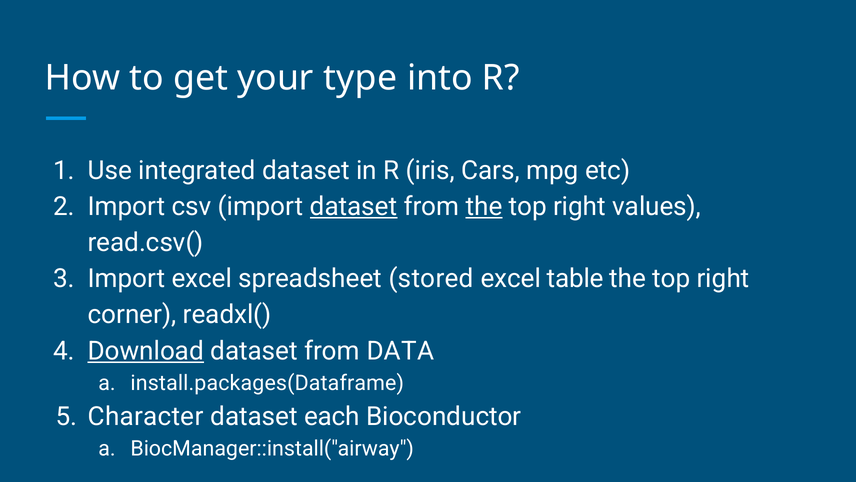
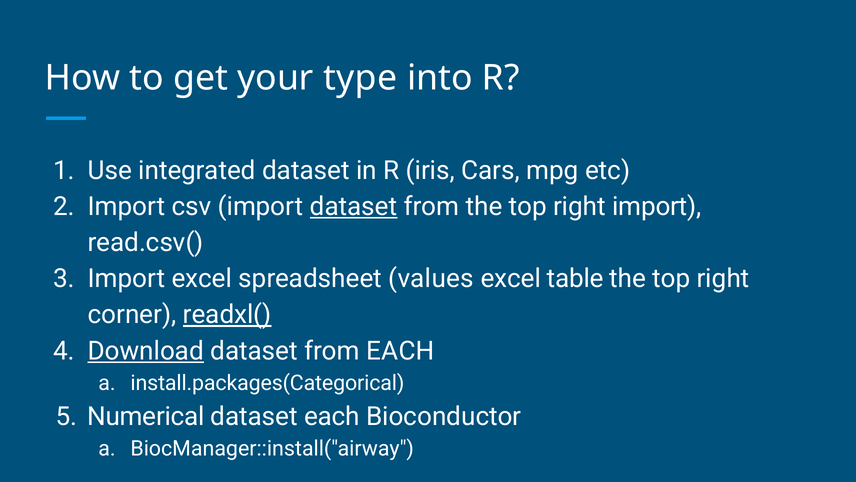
the at (484, 206) underline: present -> none
right values: values -> import
stored: stored -> values
readxl( underline: none -> present
from DATA: DATA -> EACH
install.packages(Dataframe: install.packages(Dataframe -> install.packages(Categorical
Character: Character -> Numerical
